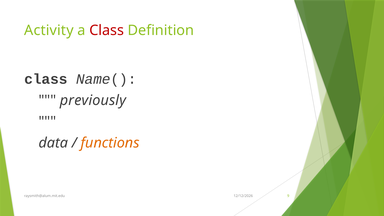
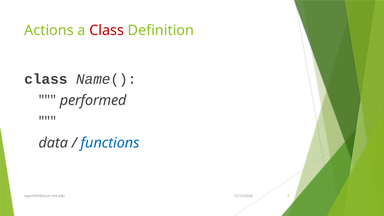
Activity: Activity -> Actions
previously: previously -> performed
functions colour: orange -> blue
